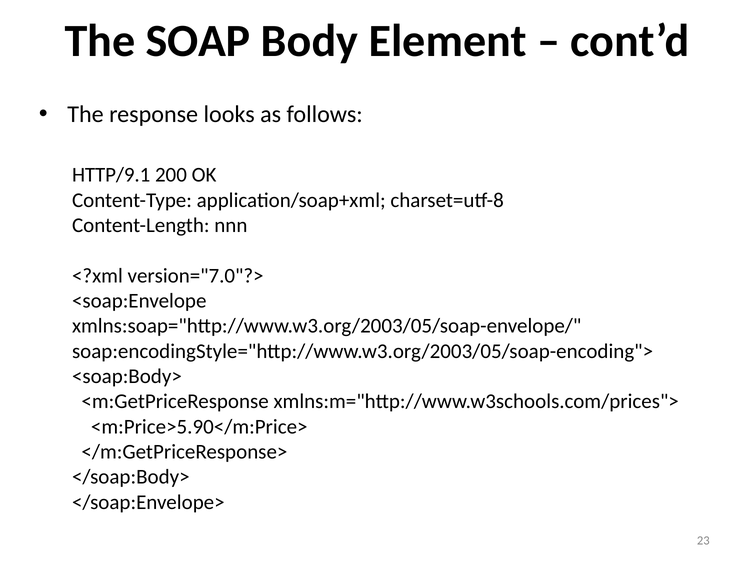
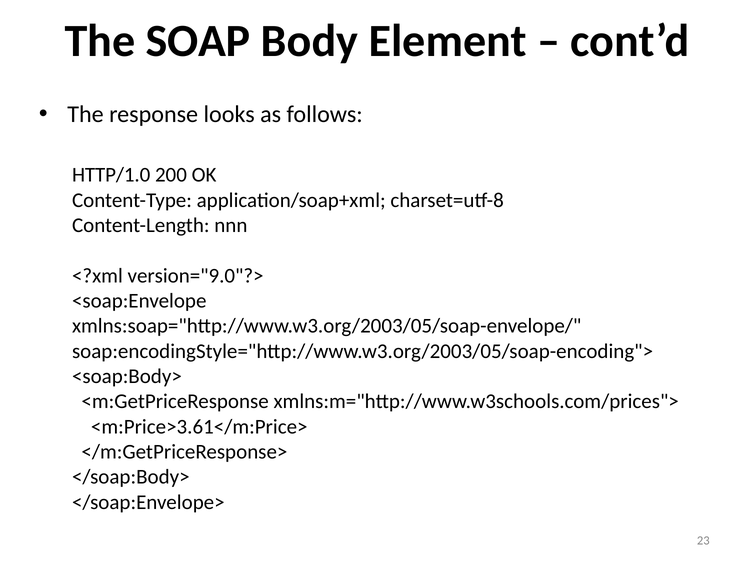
HTTP/9.1: HTTP/9.1 -> HTTP/1.0
version="7.0"?>: version="7.0"?> -> version="9.0"?>
<m:Price>5.90</m:Price>: <m:Price>5.90</m:Price> -> <m:Price>3.61</m:Price>
